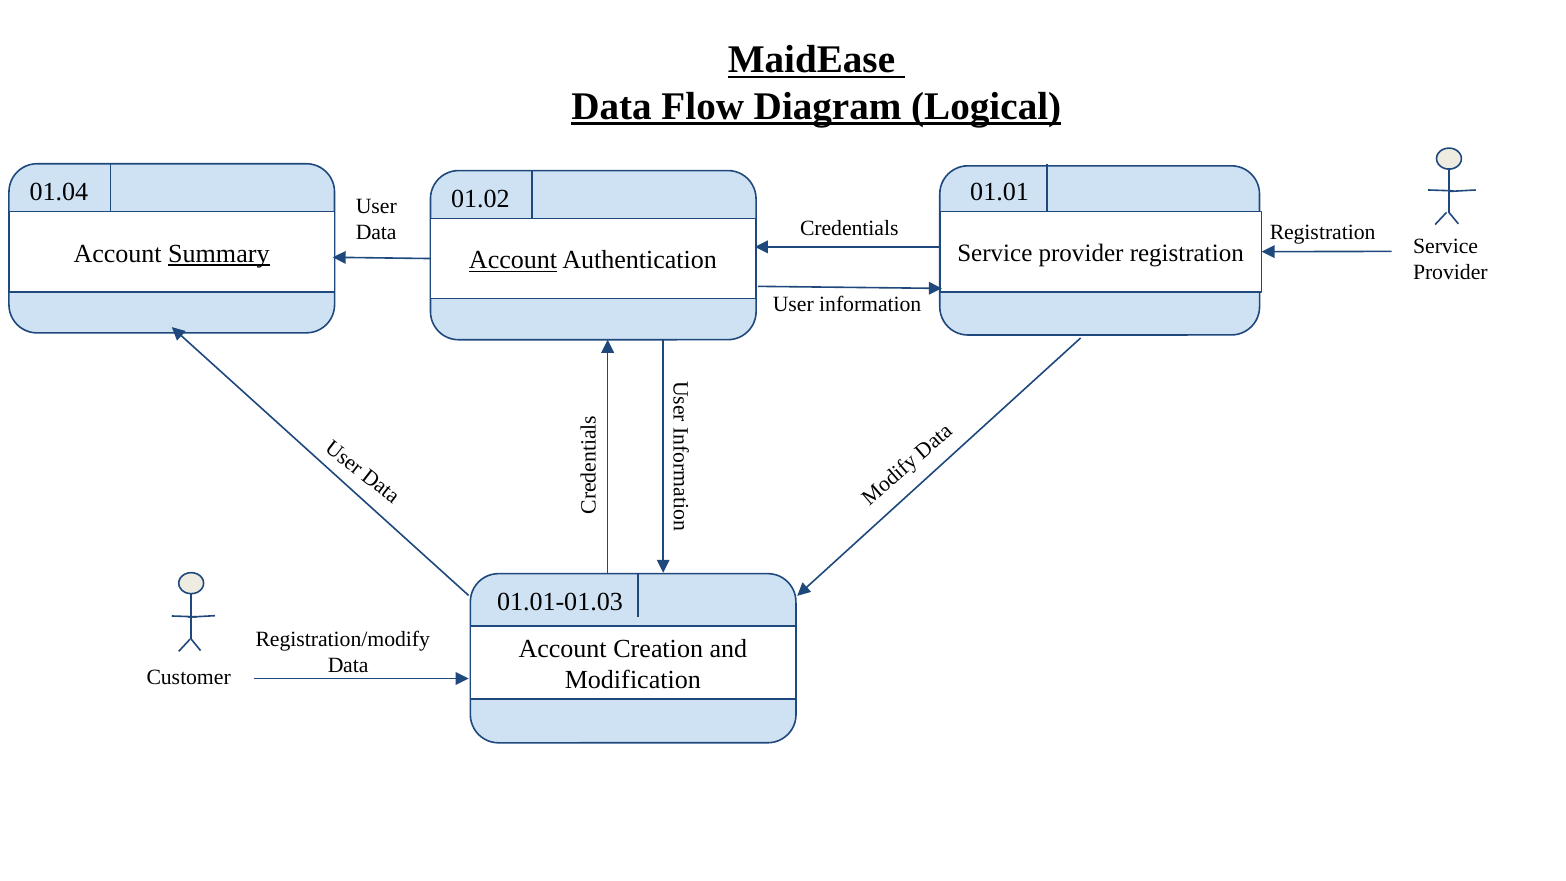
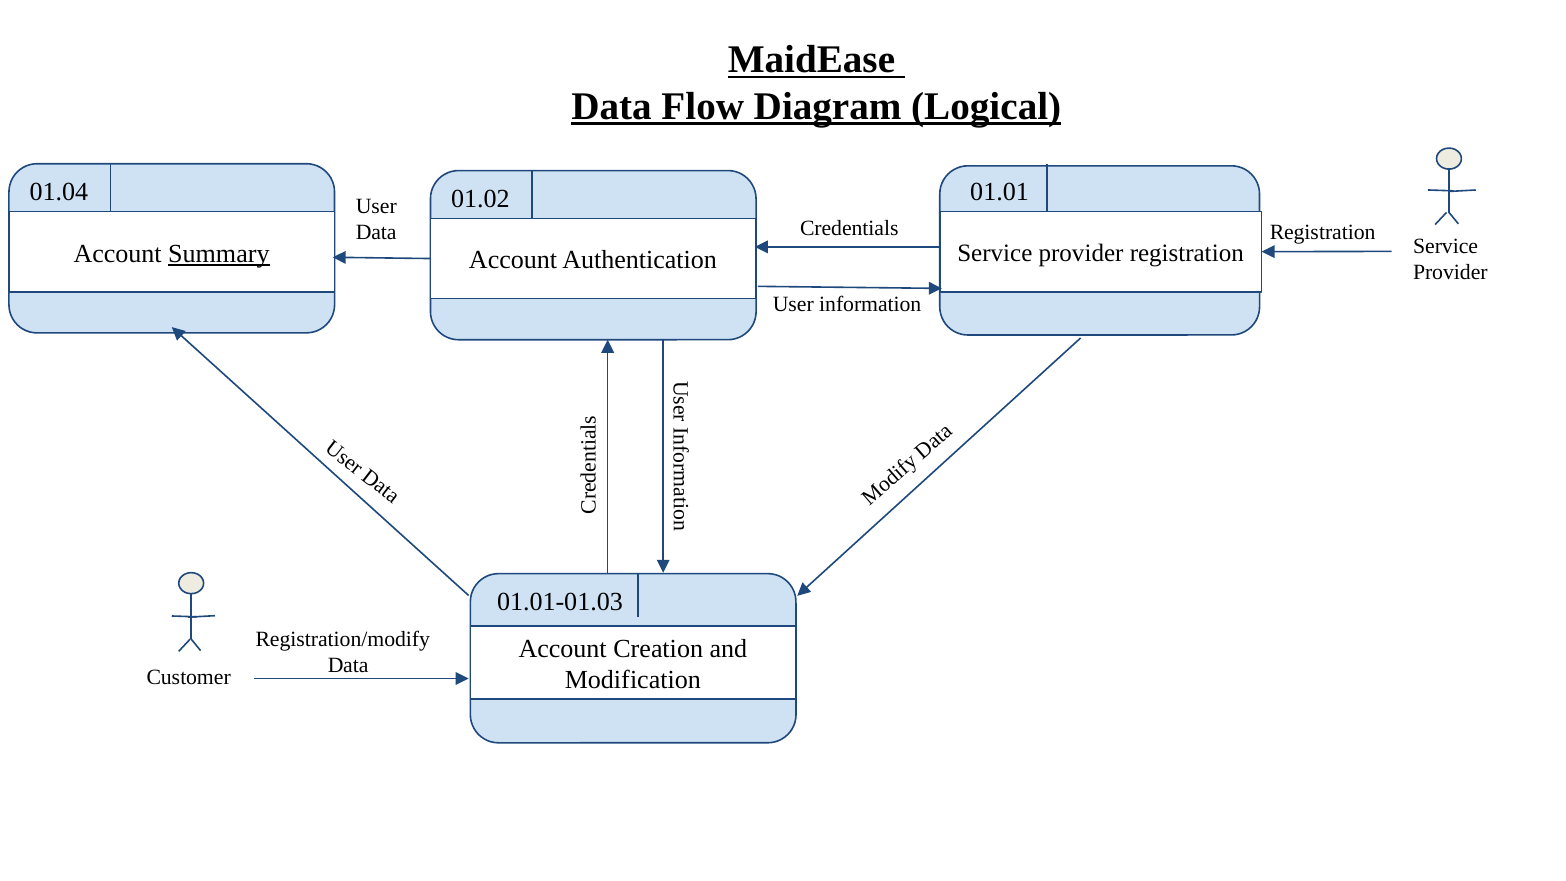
Account at (513, 260) underline: present -> none
